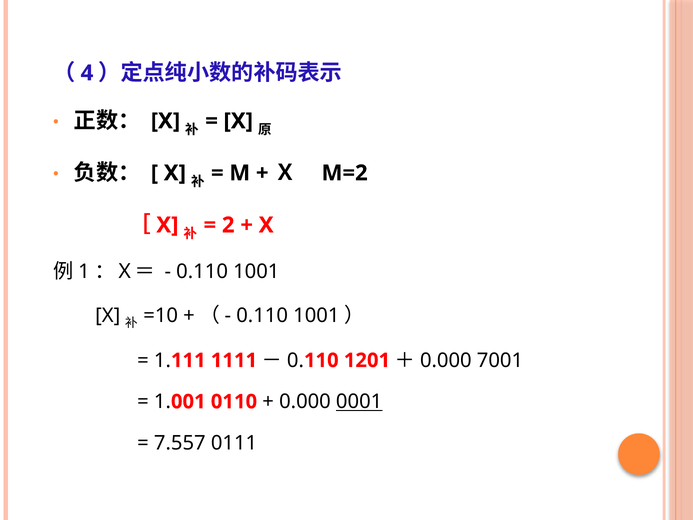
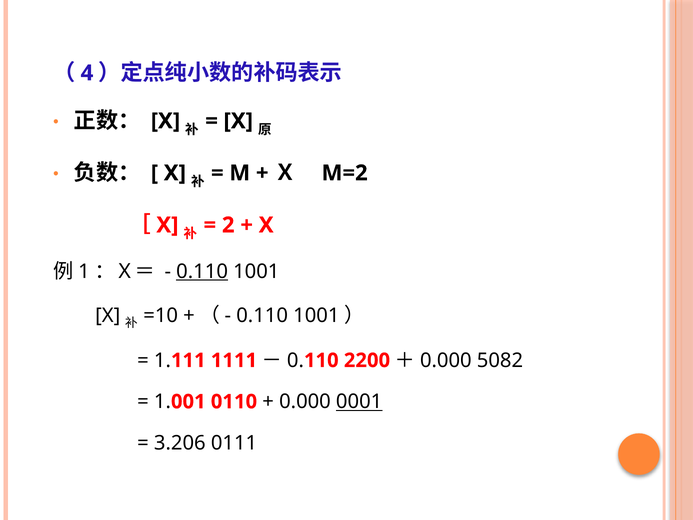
0.110 at (202, 271) underline: none -> present
1201: 1201 -> 2200
7001: 7001 -> 5082
7.557: 7.557 -> 3.206
